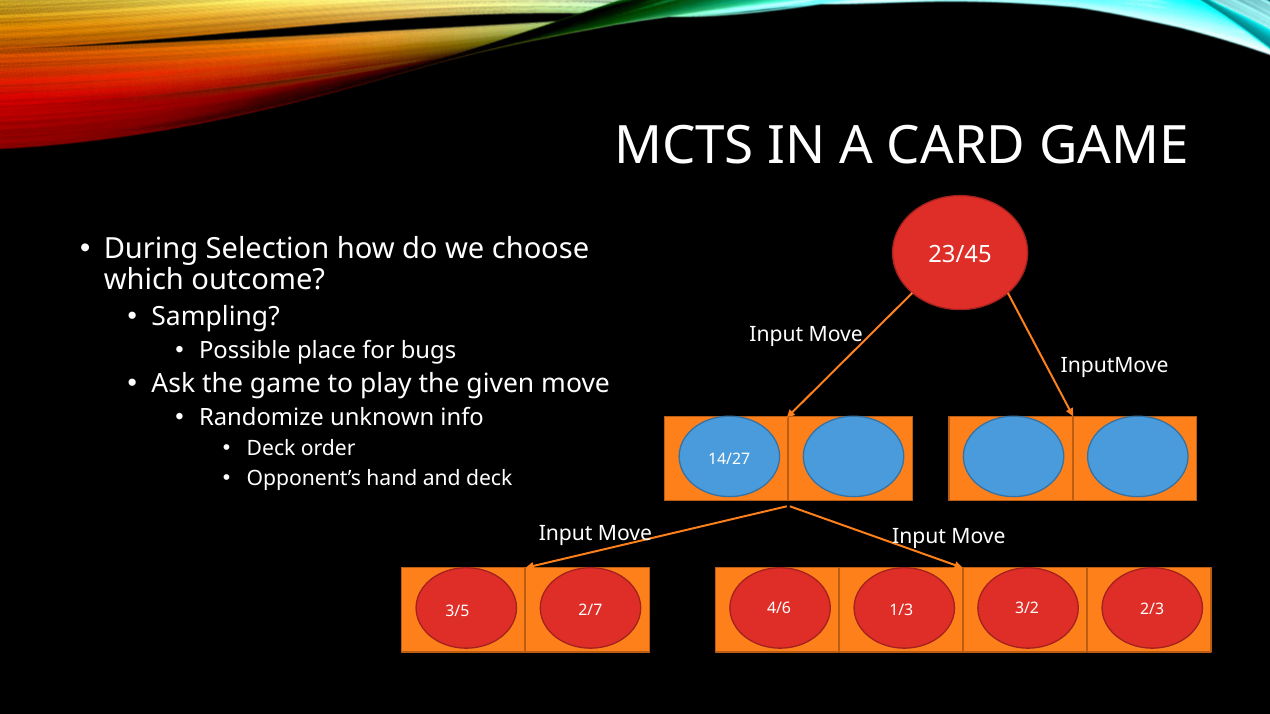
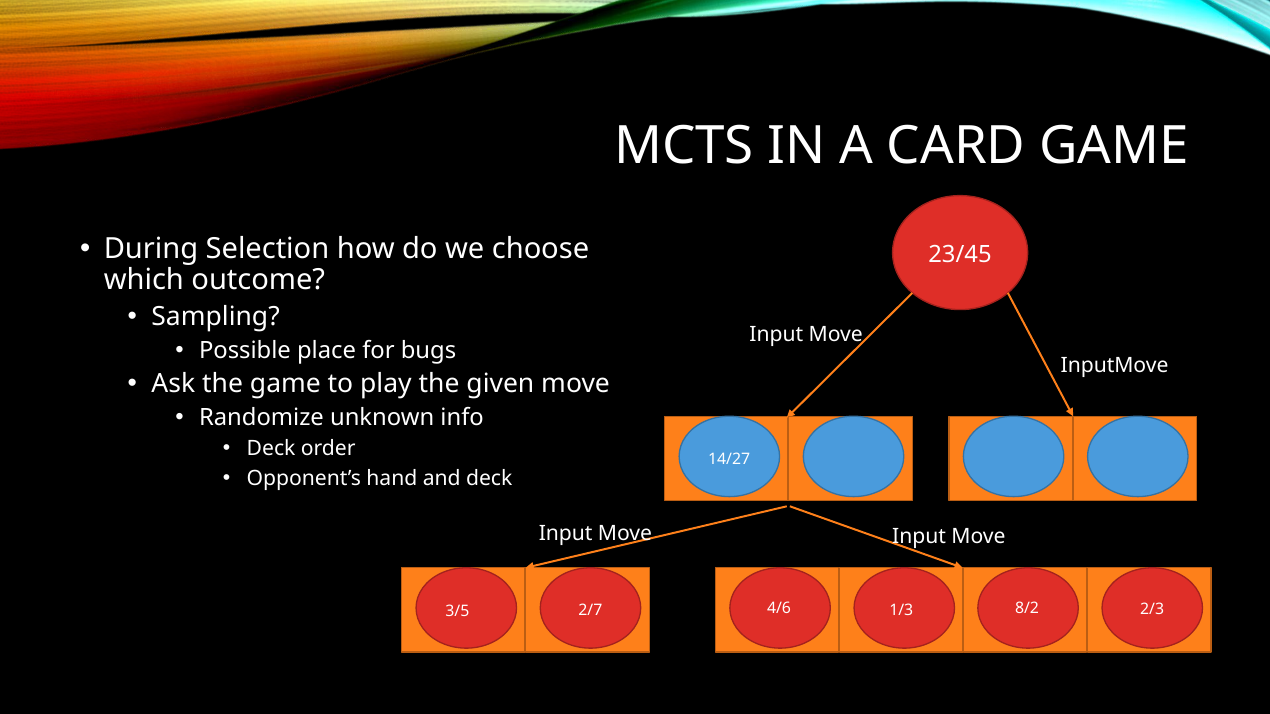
3/2: 3/2 -> 8/2
